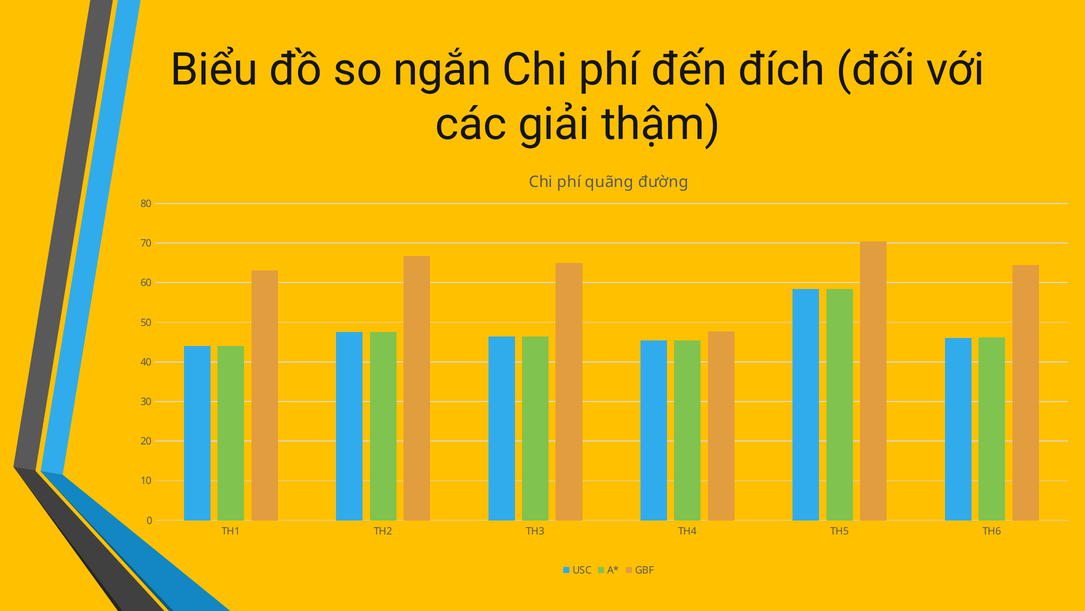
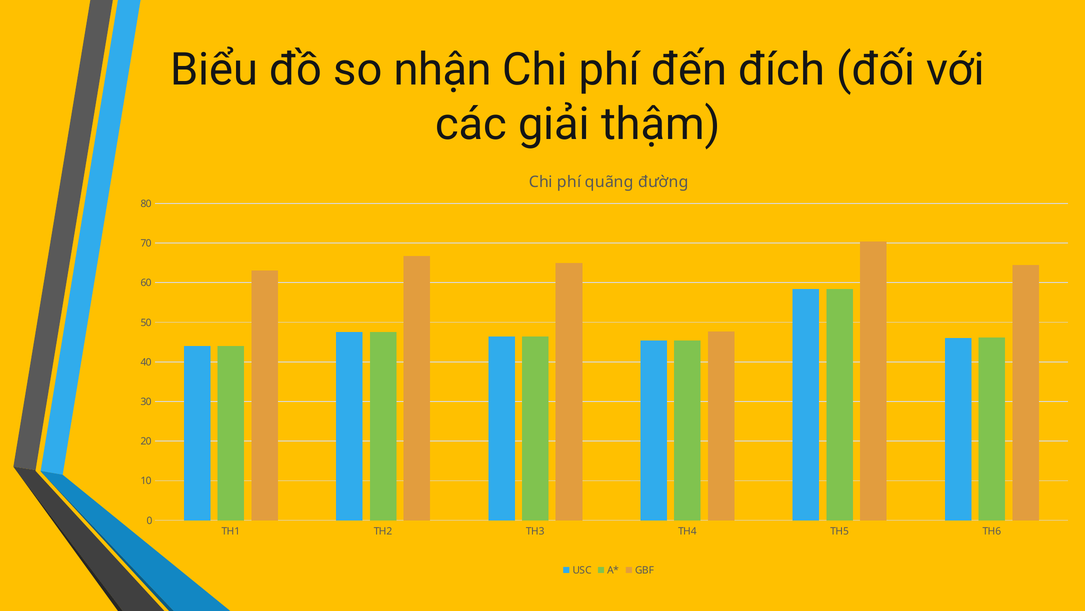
ngắn: ngắn -> nhận
